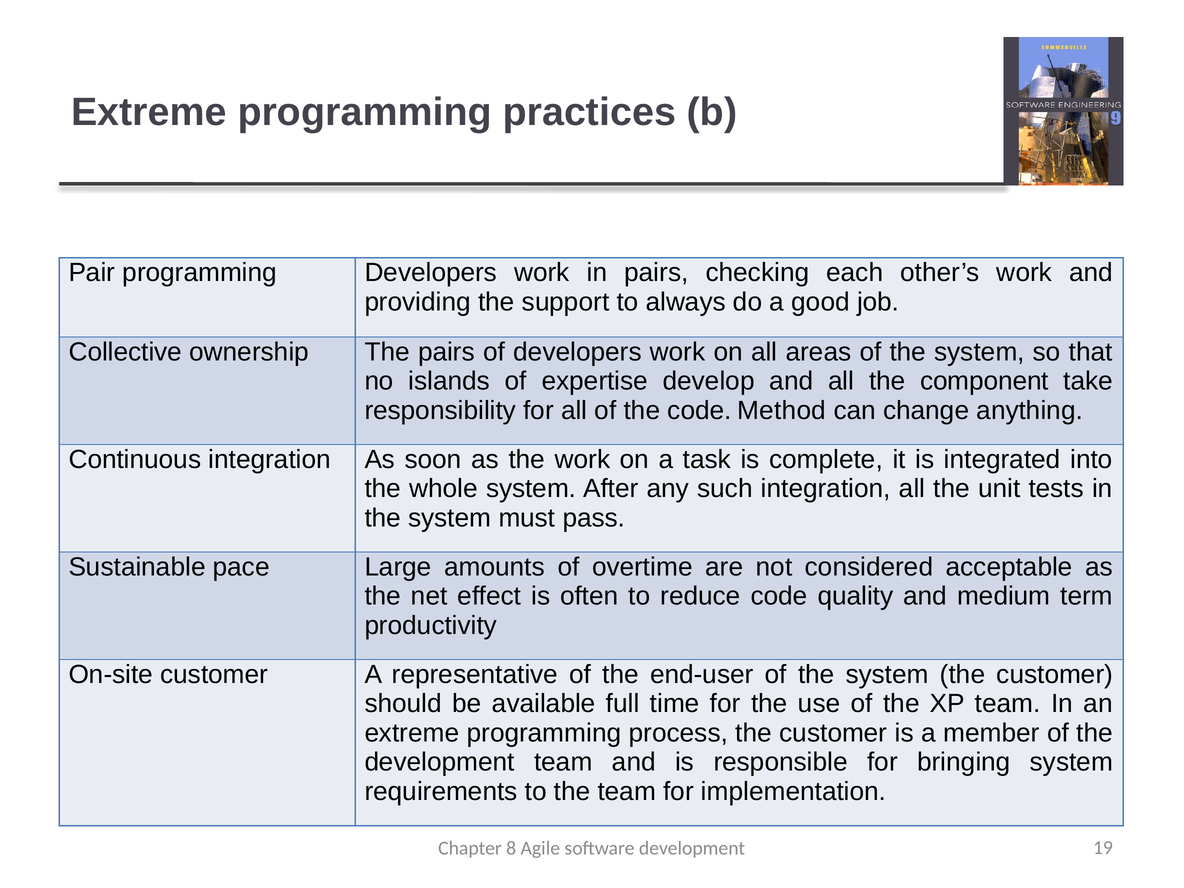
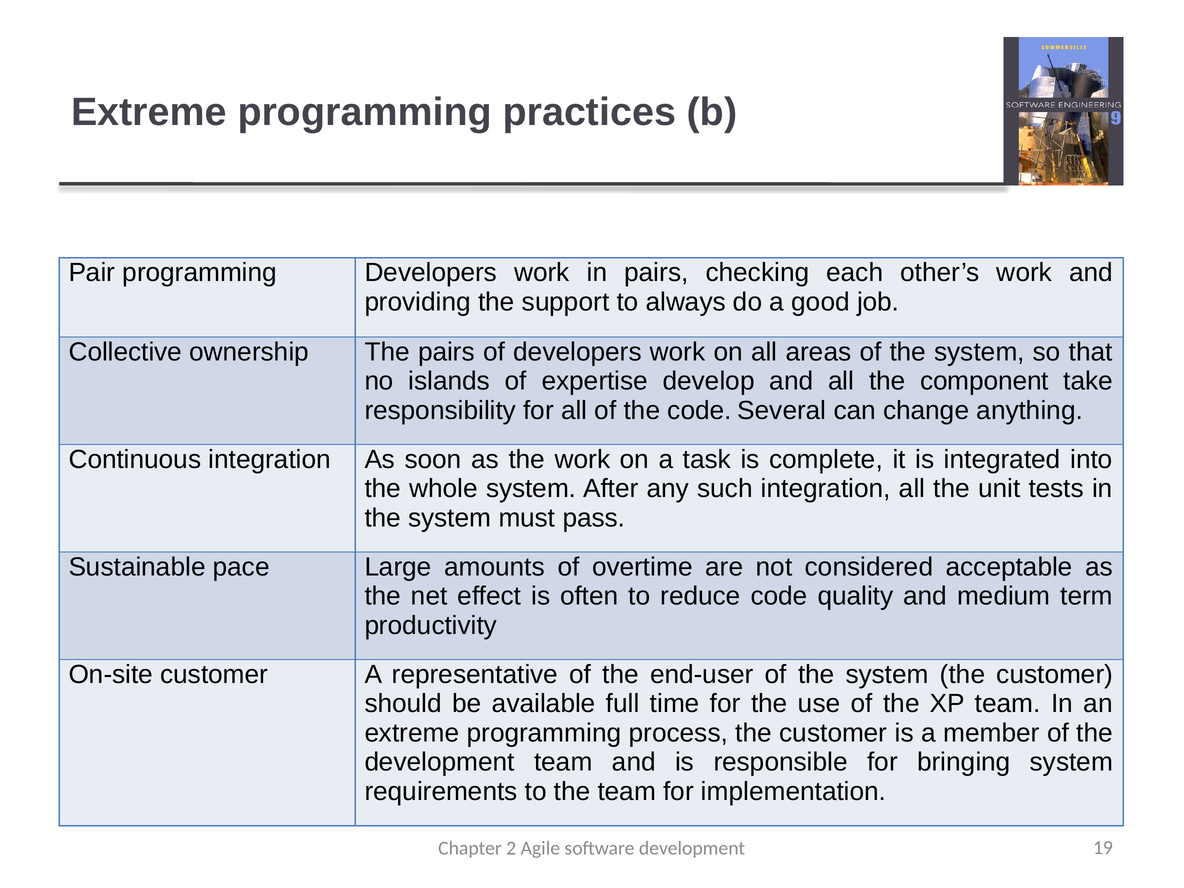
Method: Method -> Several
8: 8 -> 2
